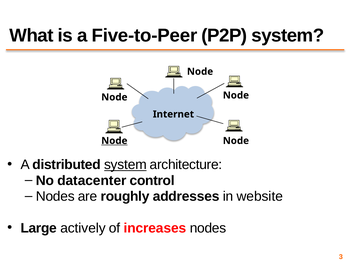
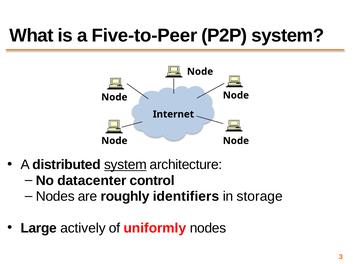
Node at (114, 141) underline: present -> none
addresses: addresses -> identifiers
website: website -> storage
increases: increases -> uniformly
